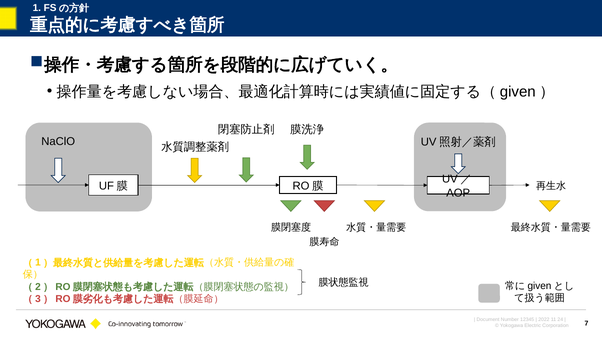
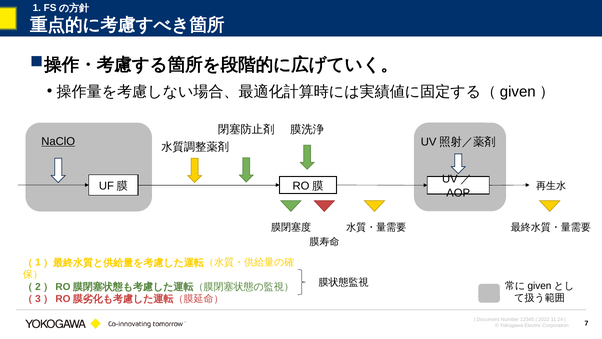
NaClO underline: none -> present
